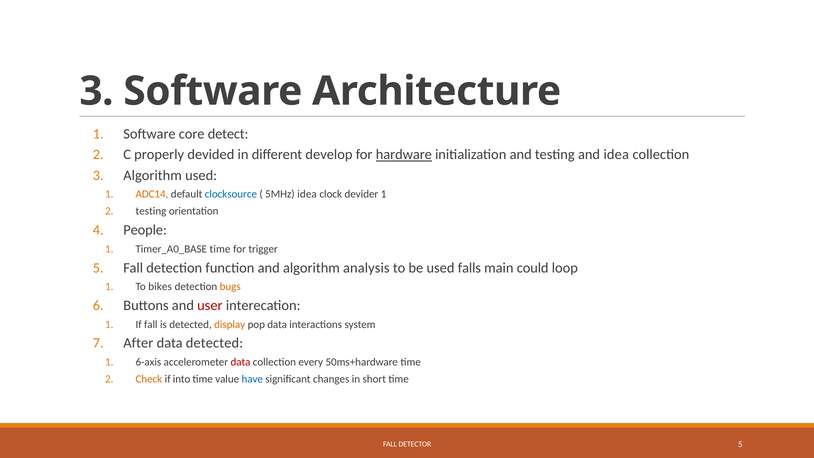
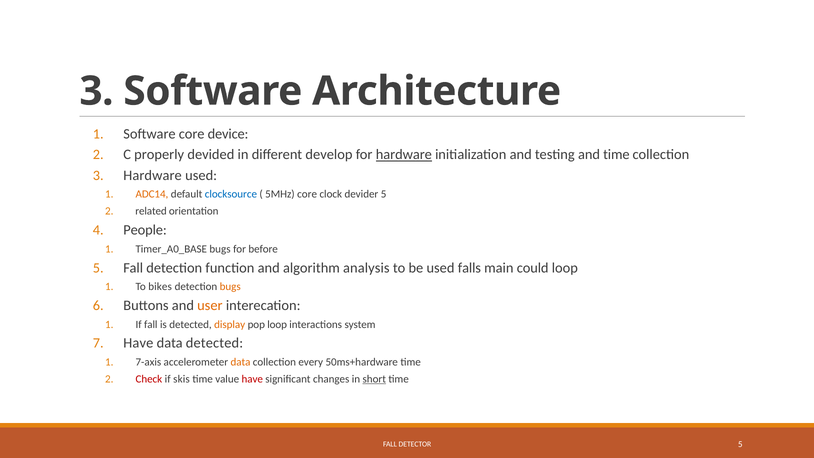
detect: detect -> device
and idea: idea -> time
3 Algorithm: Algorithm -> Hardware
5MHz idea: idea -> core
devider 1: 1 -> 5
testing at (151, 211): testing -> related
Timer_A0_BASE time: time -> bugs
trigger: trigger -> before
user colour: red -> orange
pop data: data -> loop
After at (138, 343): After -> Have
6-axis: 6-axis -> 7-axis
data at (241, 362) colour: red -> orange
Check colour: orange -> red
into: into -> skis
have at (252, 379) colour: blue -> red
short underline: none -> present
